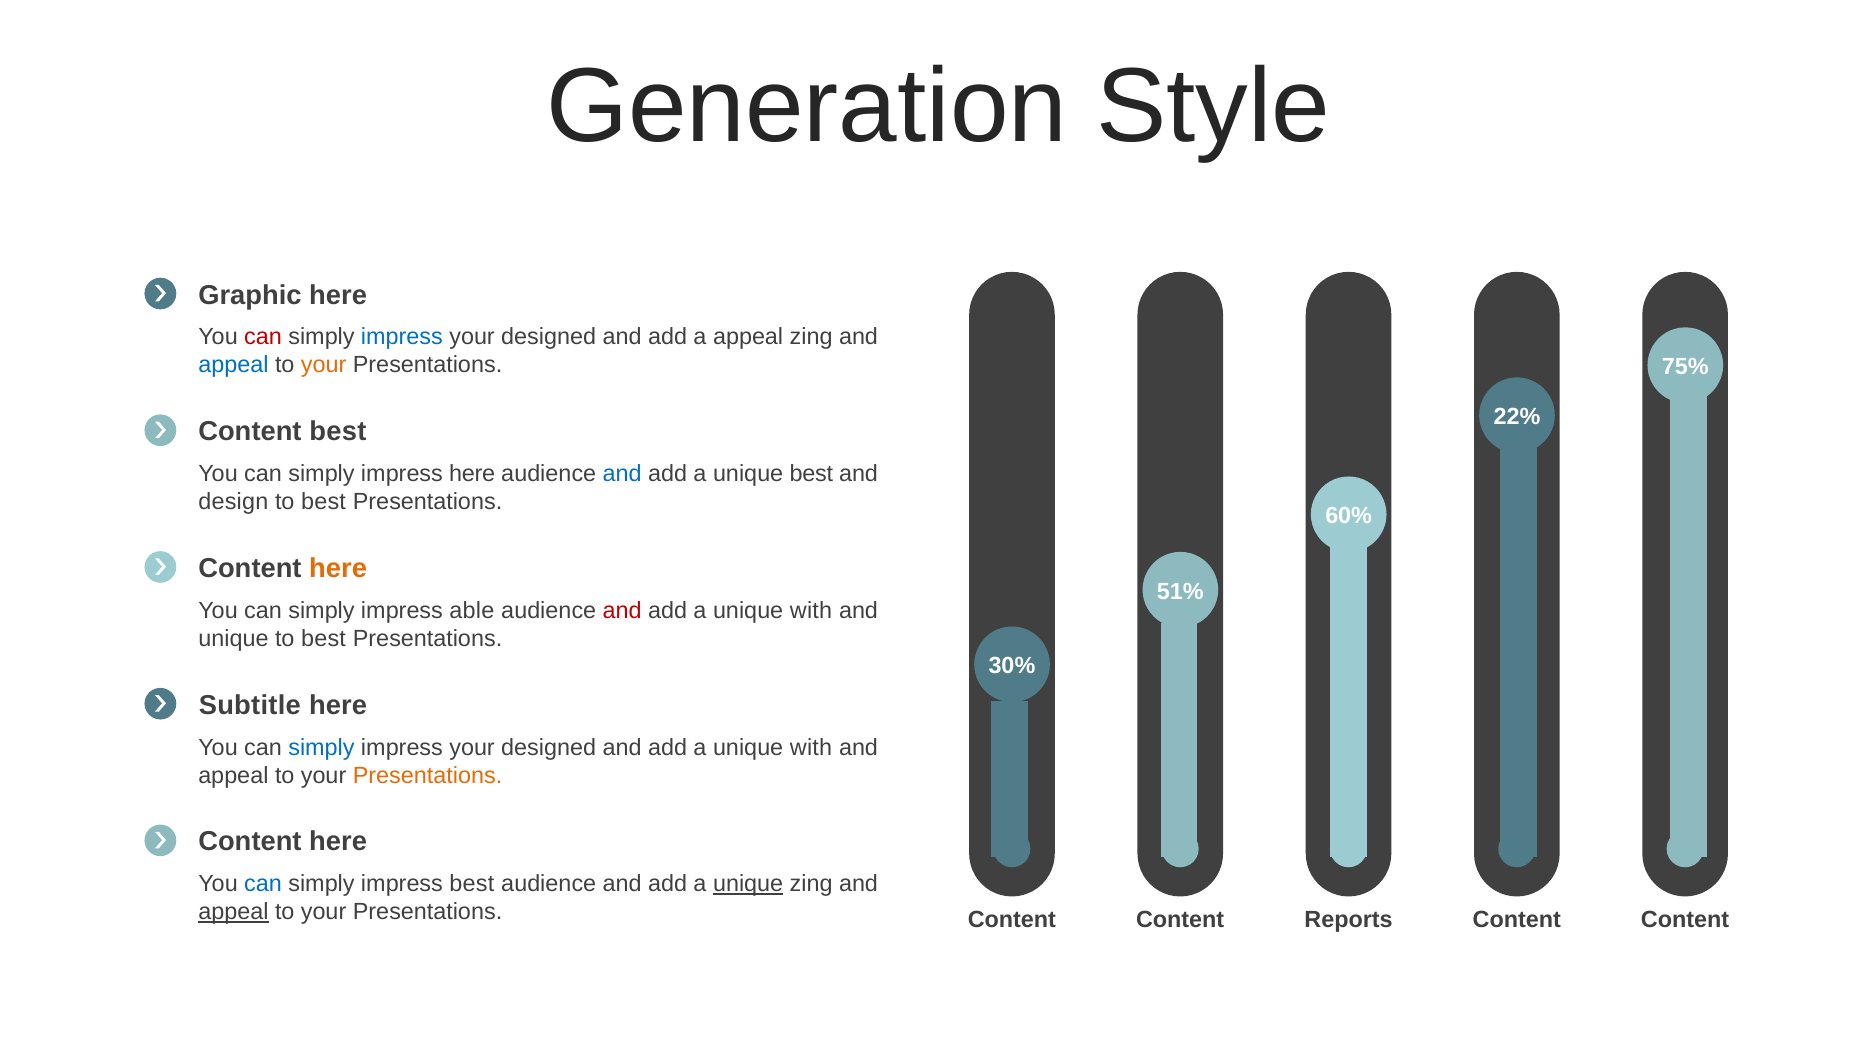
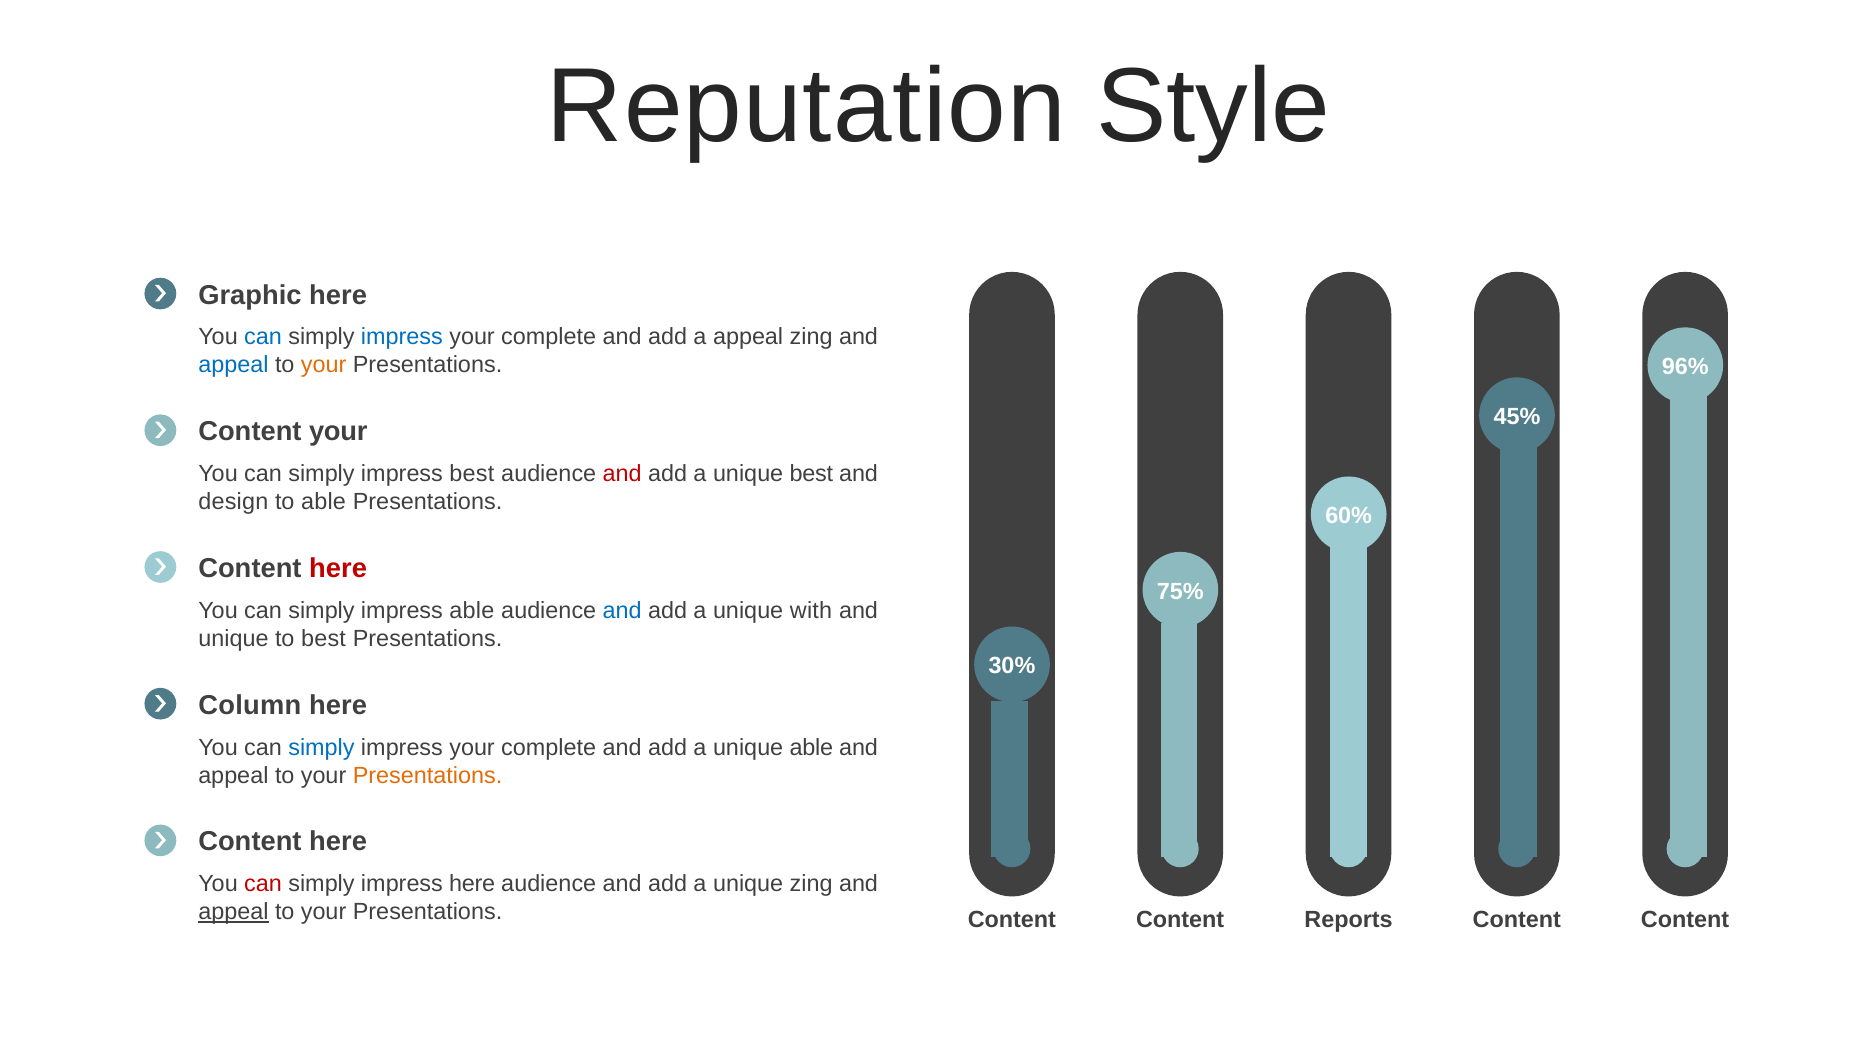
Generation: Generation -> Reputation
can at (263, 337) colour: red -> blue
designed at (549, 337): designed -> complete
75%: 75% -> 96%
22%: 22% -> 45%
Content best: best -> your
impress here: here -> best
and at (622, 474) colour: blue -> red
best at (324, 502): best -> able
here at (338, 569) colour: orange -> red
51%: 51% -> 75%
and at (622, 611) colour: red -> blue
Subtitle: Subtitle -> Column
designed at (549, 748): designed -> complete
with at (811, 748): with -> able
can at (263, 885) colour: blue -> red
impress best: best -> here
unique at (748, 885) underline: present -> none
